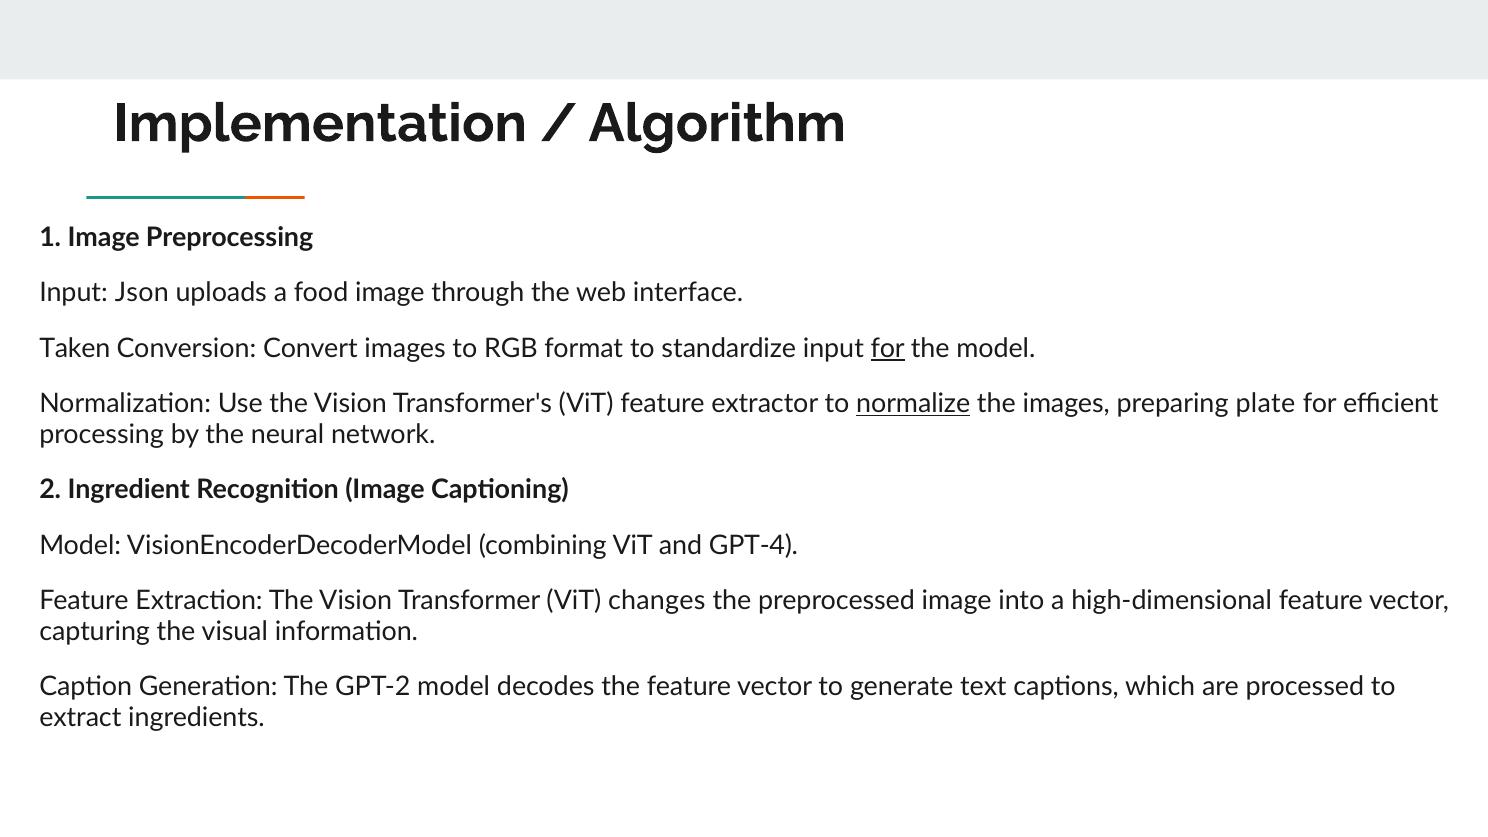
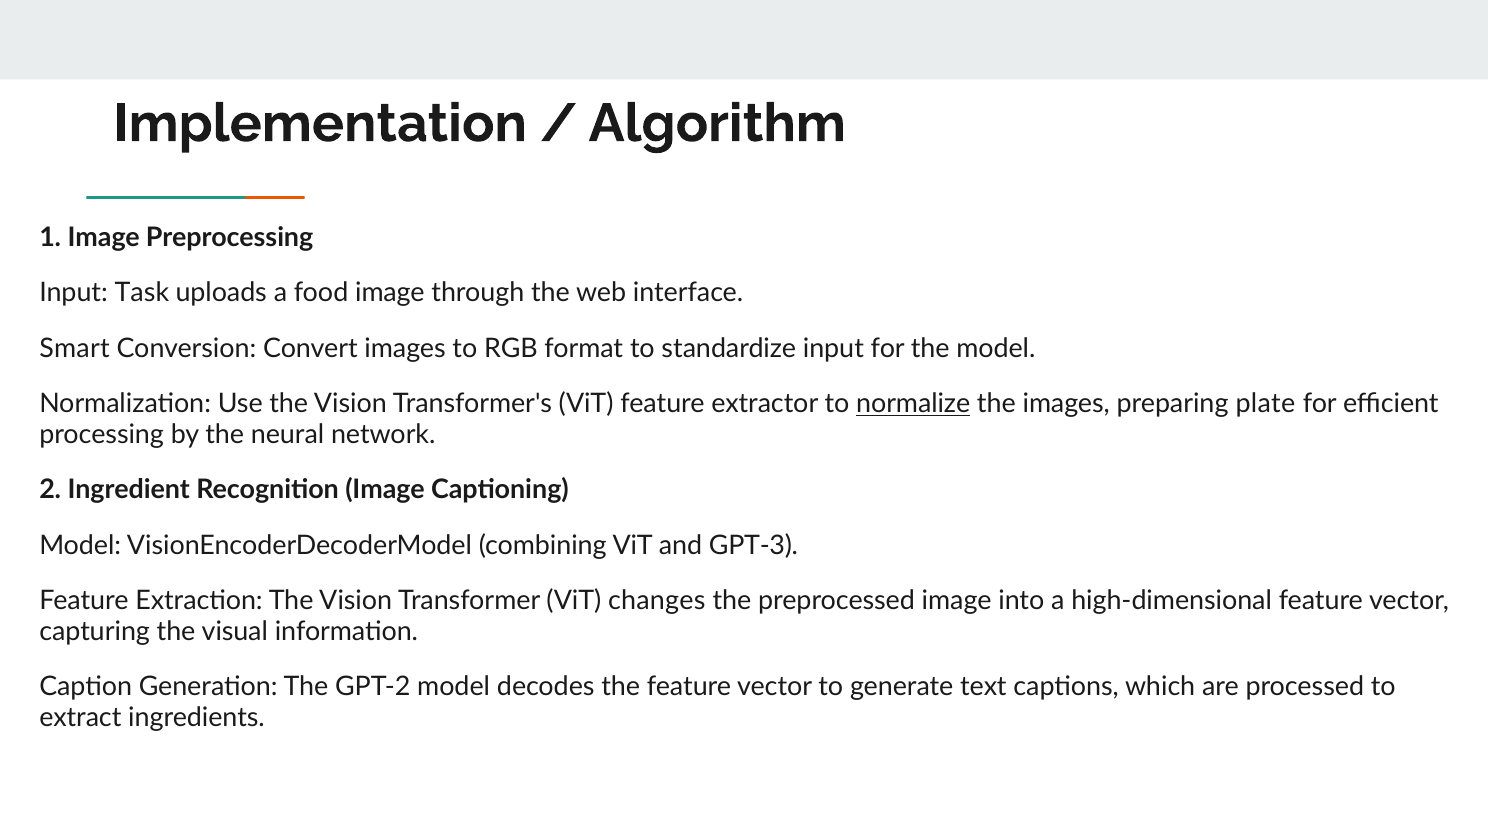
Json: Json -> Task
Taken: Taken -> Smart
for at (888, 348) underline: present -> none
GPT-4: GPT-4 -> GPT-3
